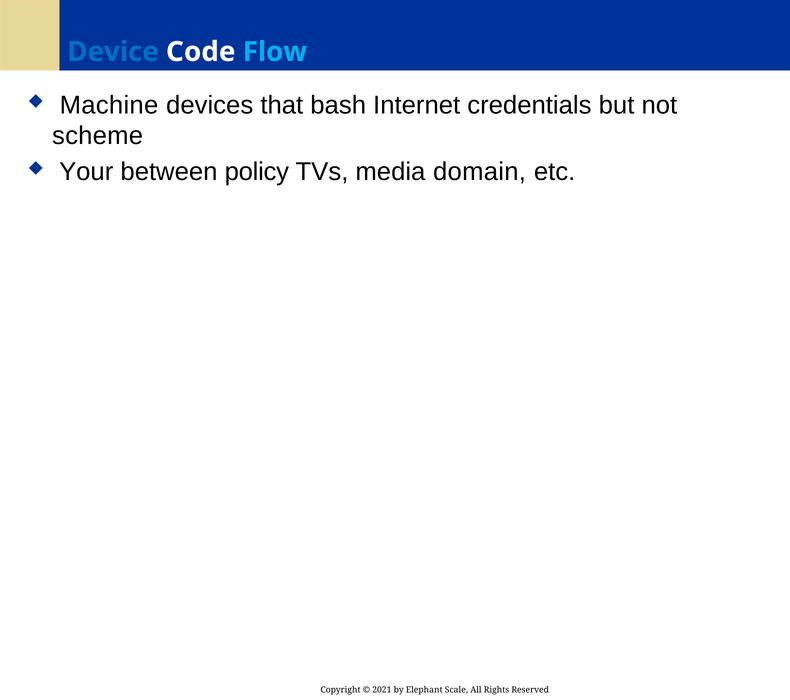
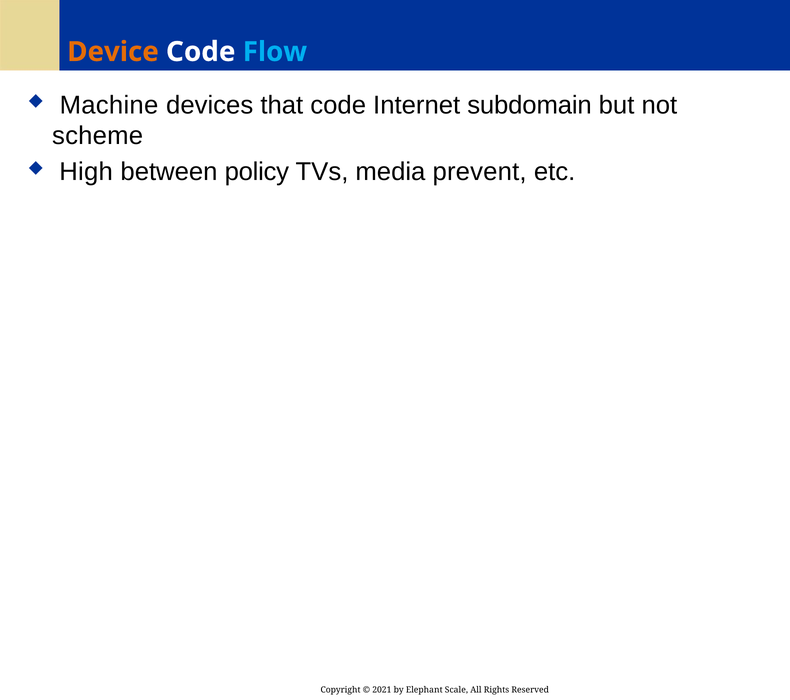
Device colour: blue -> orange
that bash: bash -> code
credentials: credentials -> subdomain
Your: Your -> High
domain: domain -> prevent
